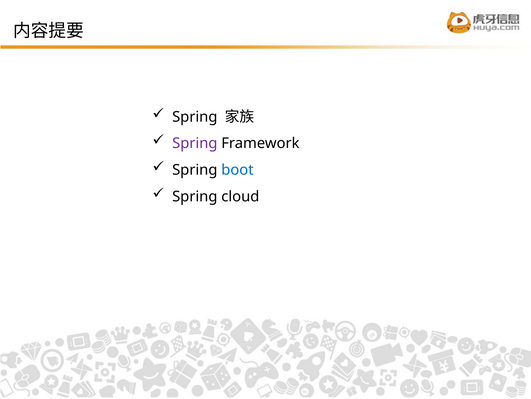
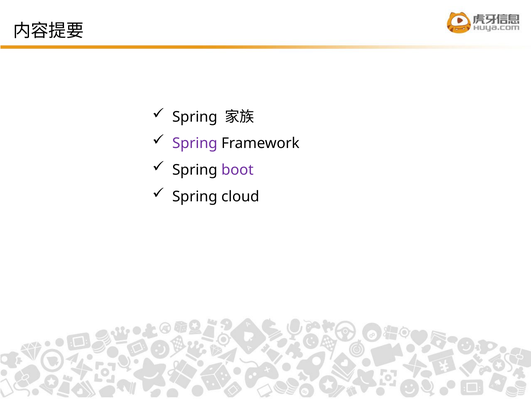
boot colour: blue -> purple
